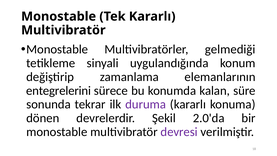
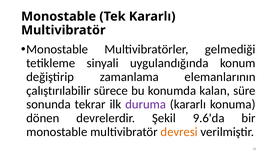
entegrelerini: entegrelerini -> çalıştırılabilir
2.0'da: 2.0'da -> 9.6'da
devresi colour: purple -> orange
